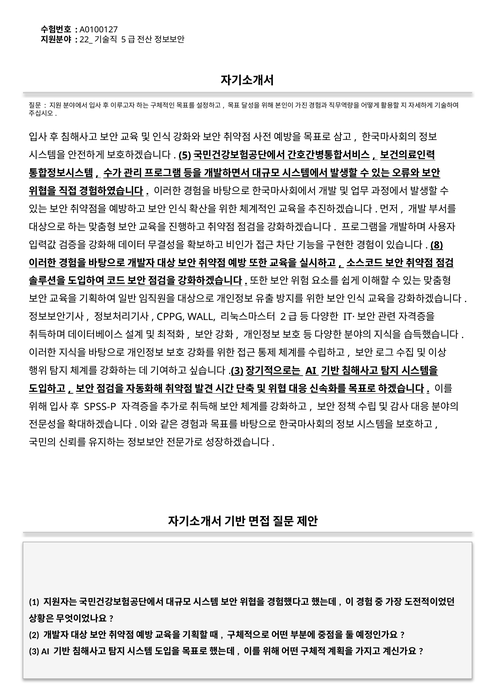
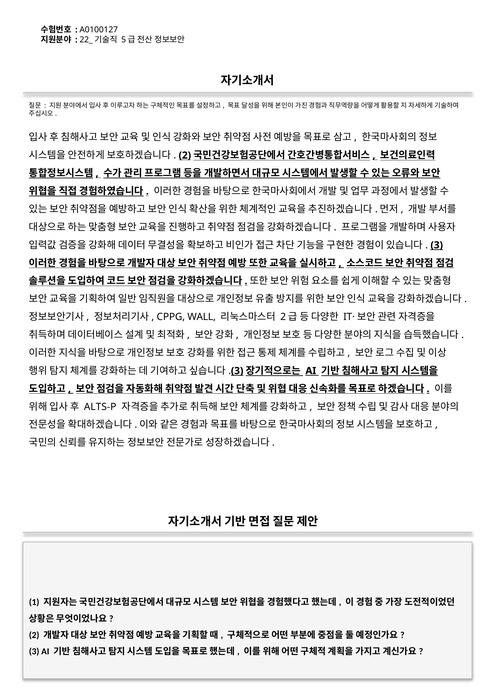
5 at (185, 155): 5 -> 2
8 at (437, 245): 8 -> 3
SPSS-P: SPSS-P -> ALTS-P
